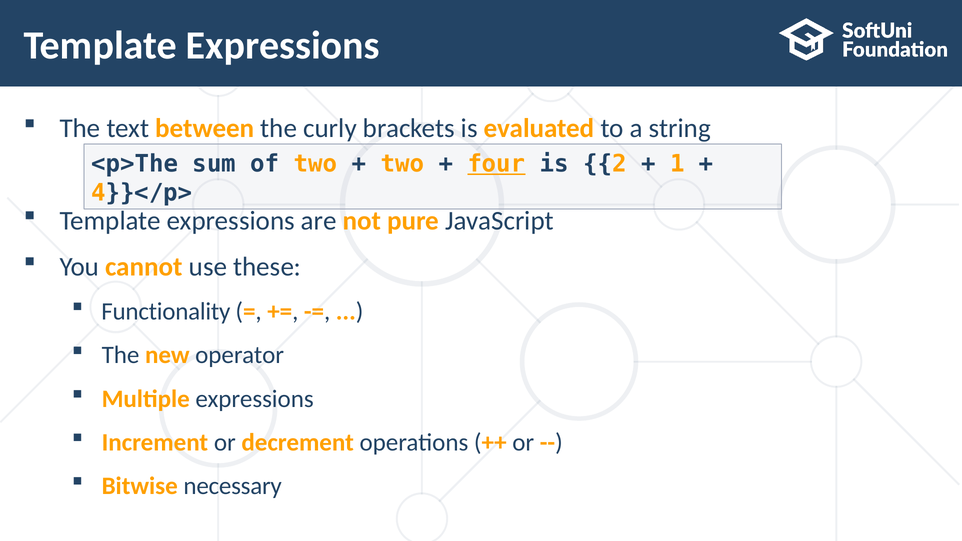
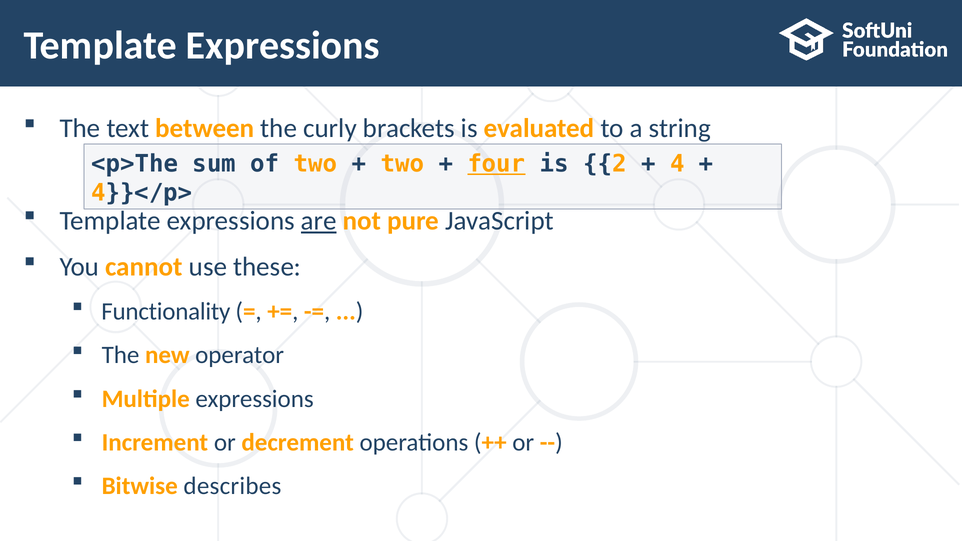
1: 1 -> 4
are underline: none -> present
necessary: necessary -> describes
